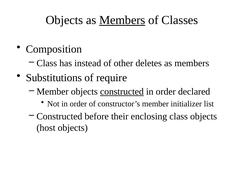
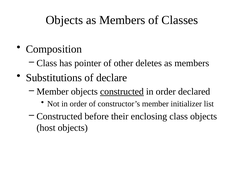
Members at (122, 20) underline: present -> none
instead: instead -> pointer
require: require -> declare
